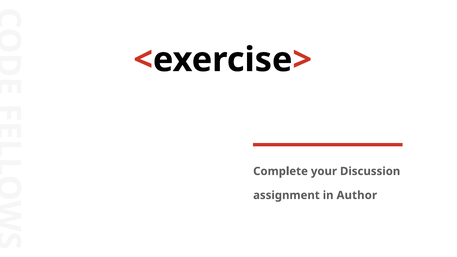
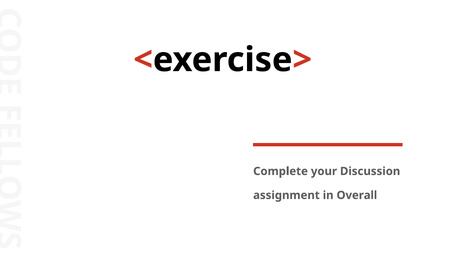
Author: Author -> Overall
